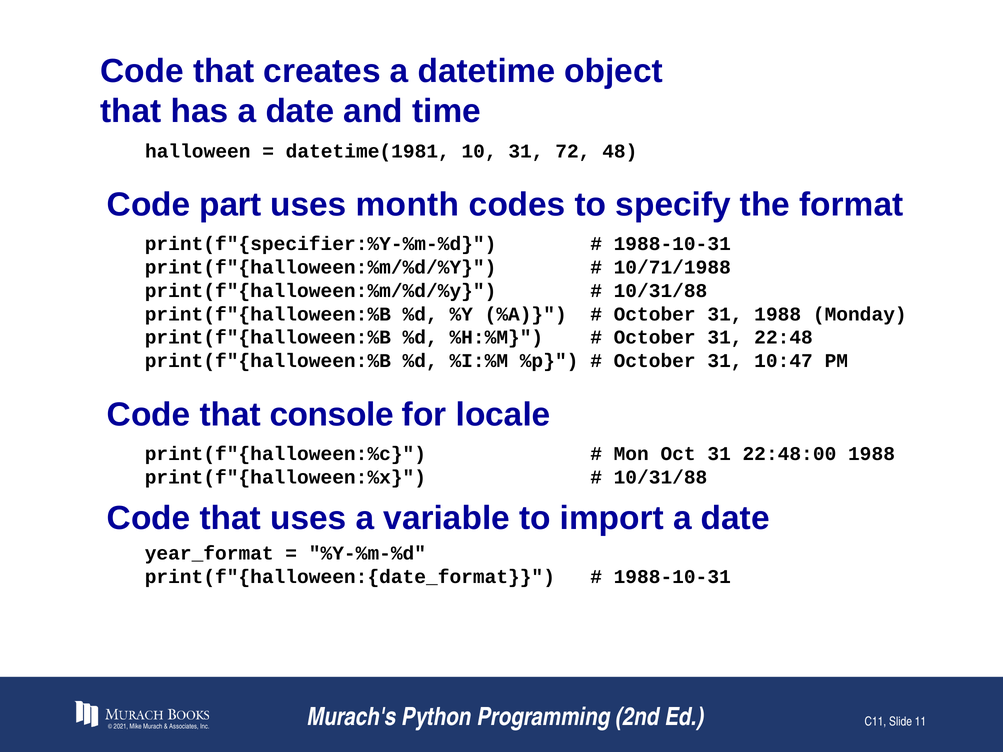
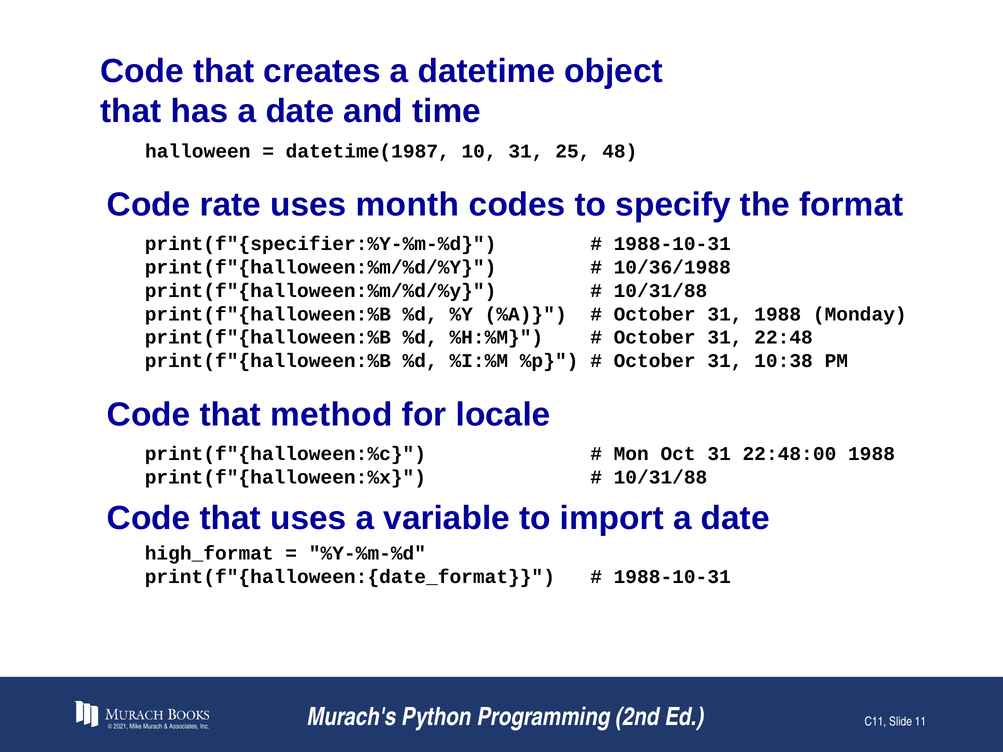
datetime(1981: datetime(1981 -> datetime(1987
72: 72 -> 25
part: part -> rate
10/71/1988: 10/71/1988 -> 10/36/1988
10:47: 10:47 -> 10:38
console: console -> method
year_format: year_format -> high_format
